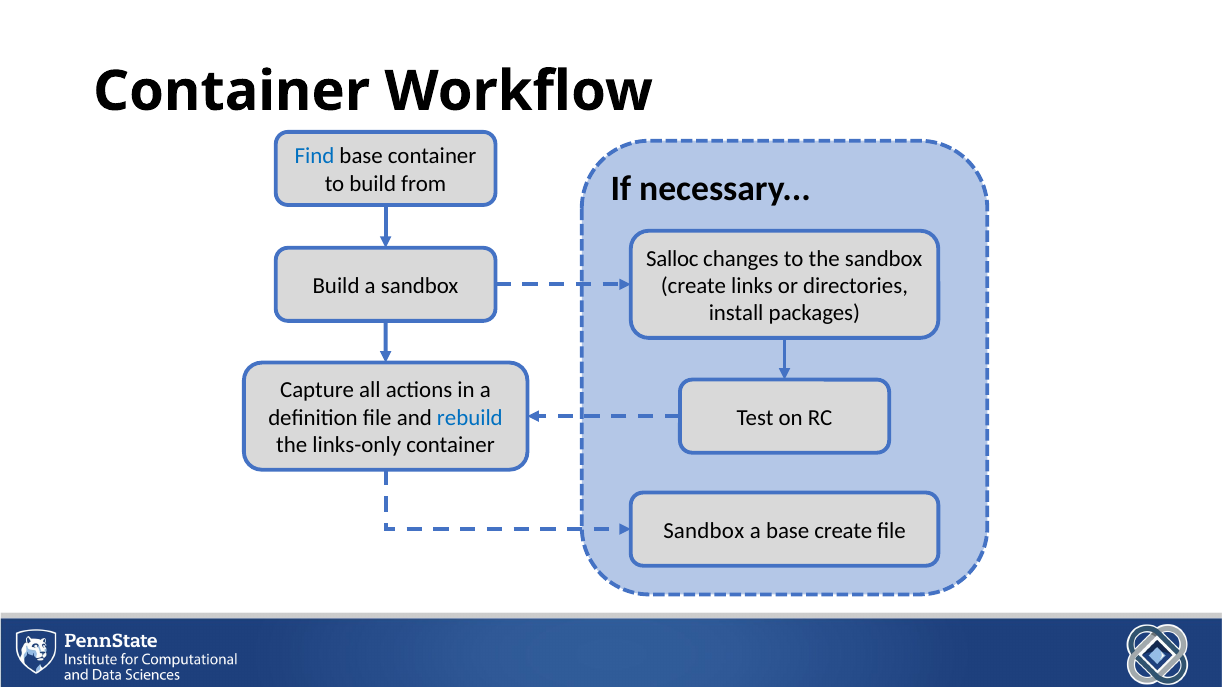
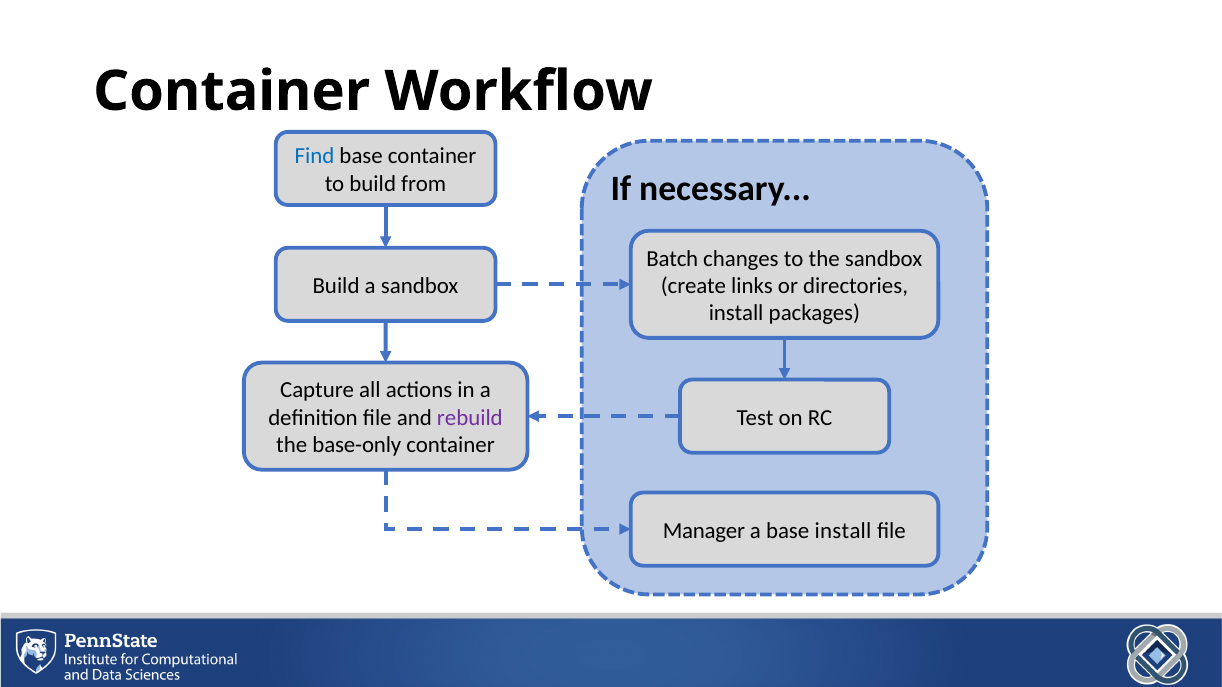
Salloc: Salloc -> Batch
rebuild colour: blue -> purple
links-only: links-only -> base-only
Sandbox at (704, 531): Sandbox -> Manager
base create: create -> install
